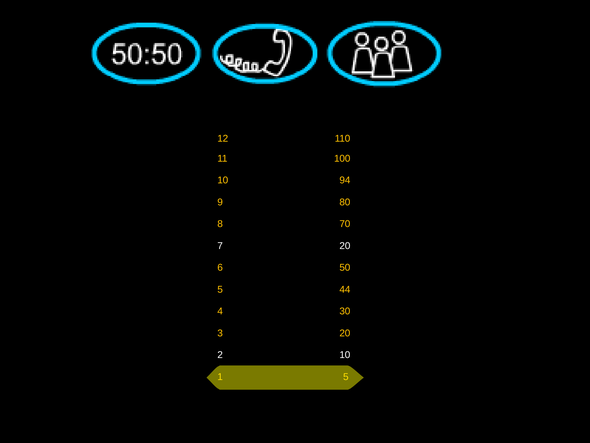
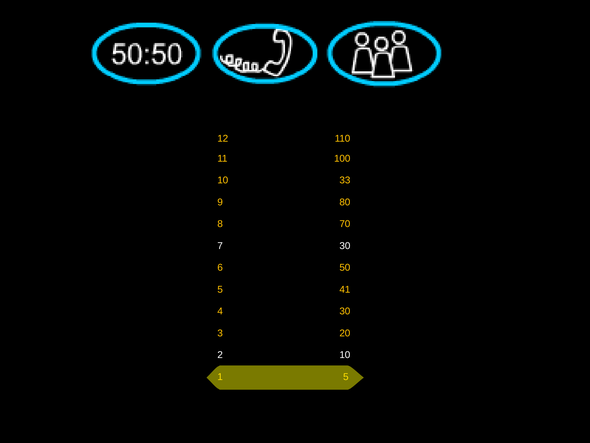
94: 94 -> 33
7 20: 20 -> 30
44: 44 -> 41
